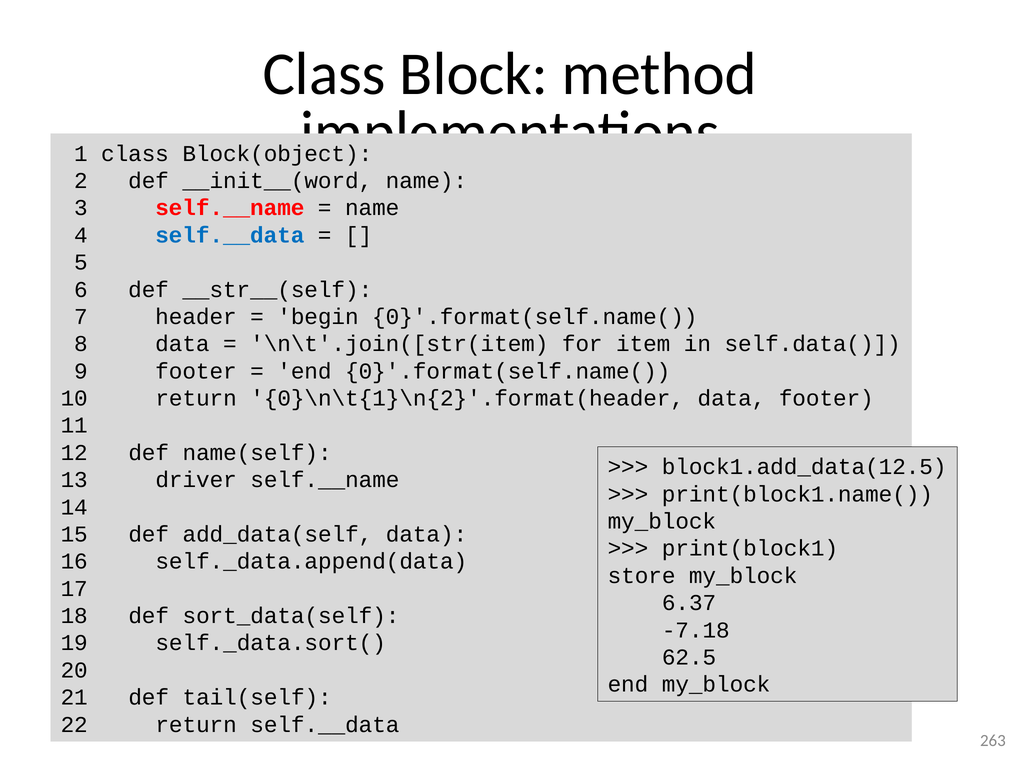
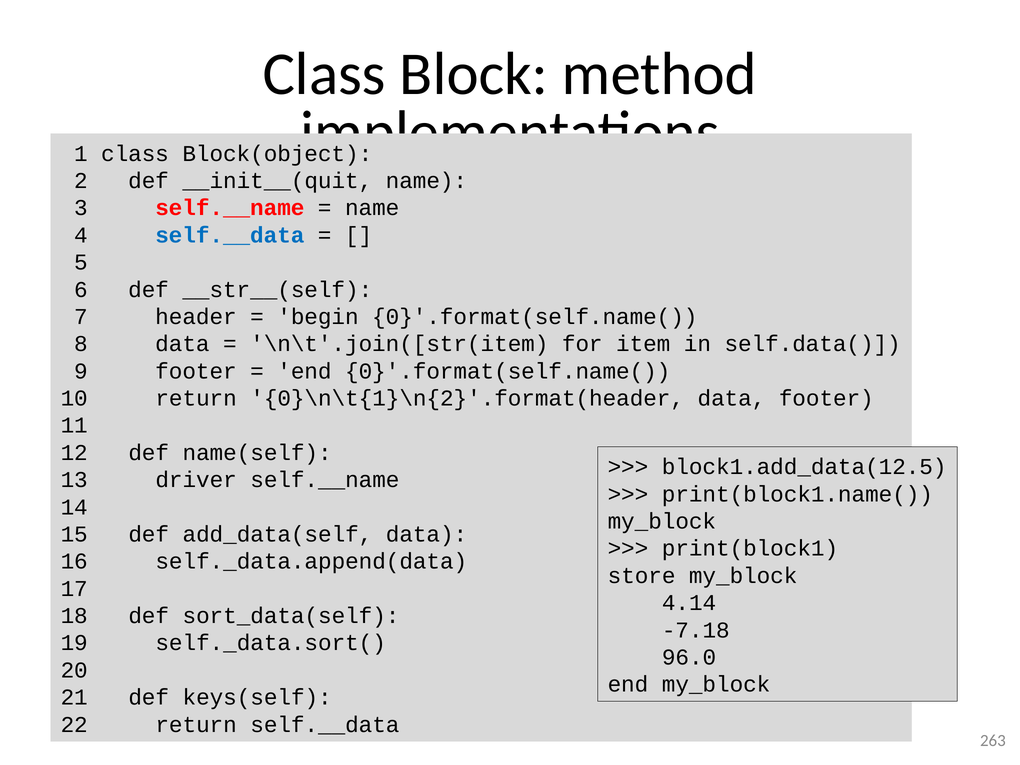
__init__(word: __init__(word -> __init__(quit
6.37: 6.37 -> 4.14
62.5: 62.5 -> 96.0
tail(self: tail(self -> keys(self
